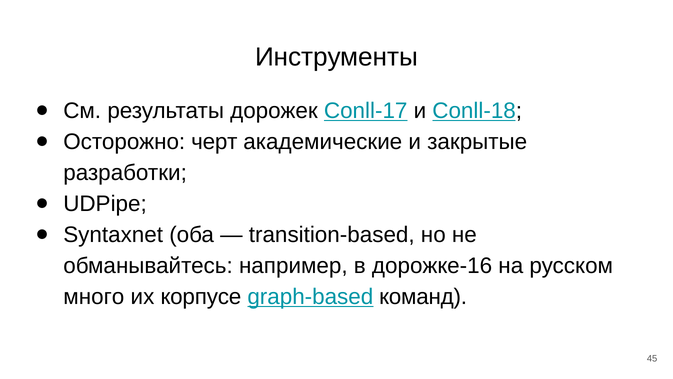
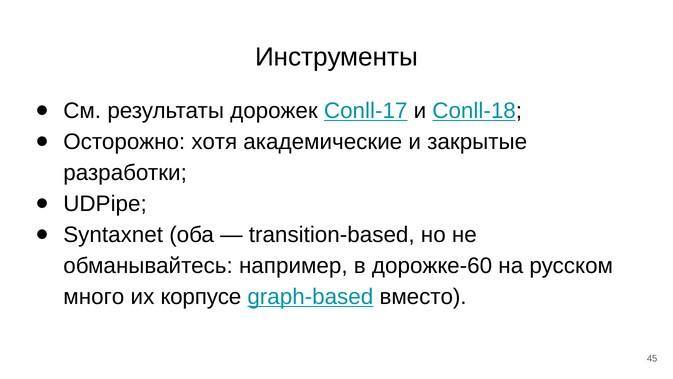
черт: черт -> хотя
дорожке-16: дорожке-16 -> дорожке-60
команд: команд -> вместо
